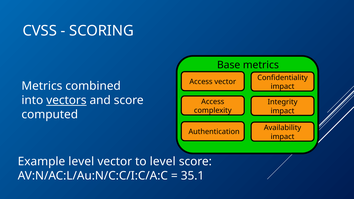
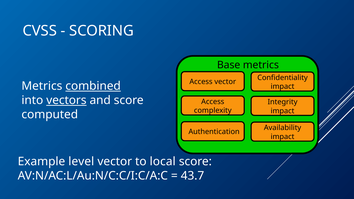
combined underline: none -> present
to level: level -> local
35.1: 35.1 -> 43.7
